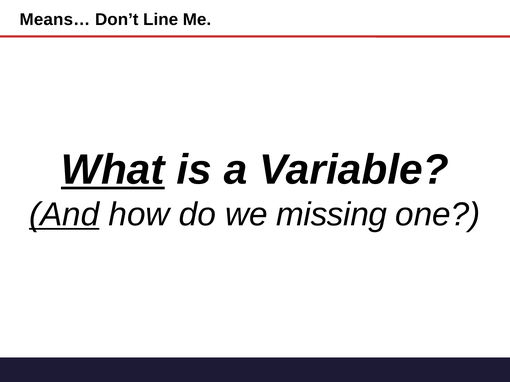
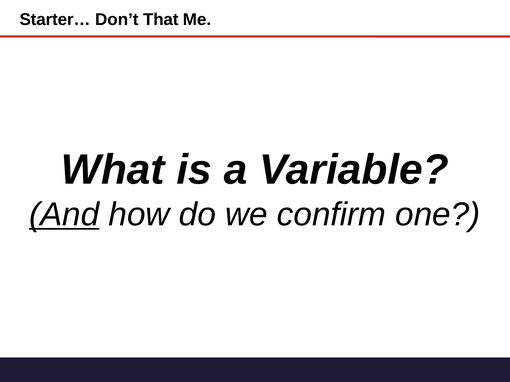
Means…: Means… -> Starter…
Line: Line -> That
What underline: present -> none
missing: missing -> confirm
